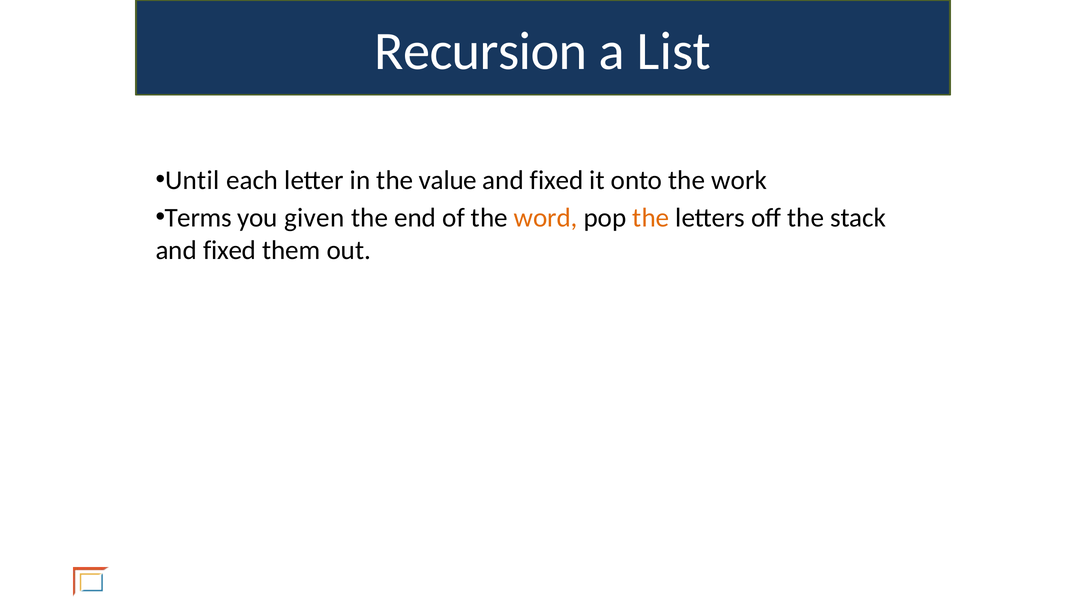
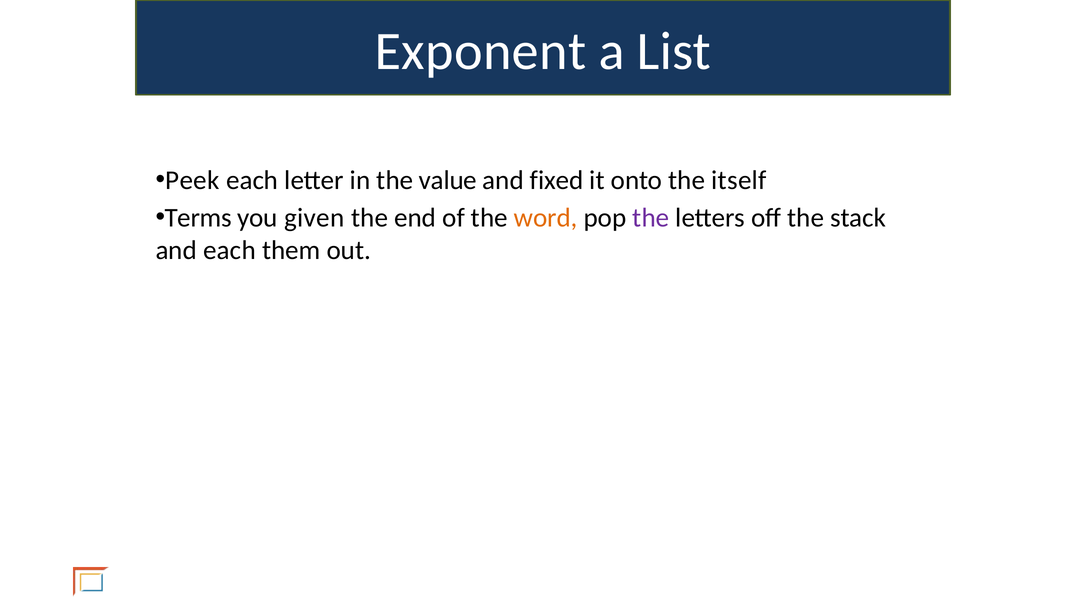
Recursion: Recursion -> Exponent
Until: Until -> Peek
work: work -> itself
the at (651, 218) colour: orange -> purple
fixed at (230, 251): fixed -> each
